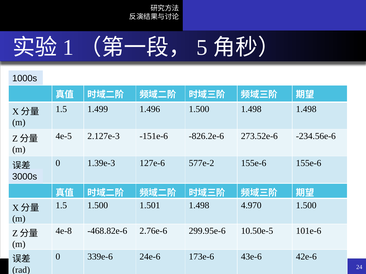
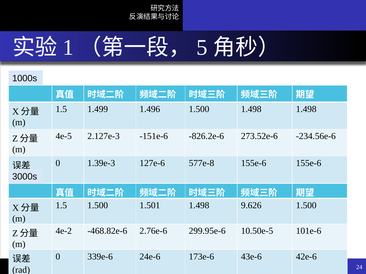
577e-2: 577e-2 -> 577e-8
4.970: 4.970 -> 9.626
4e-8: 4e-8 -> 4e-2
